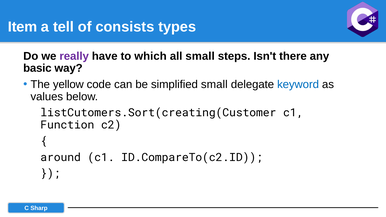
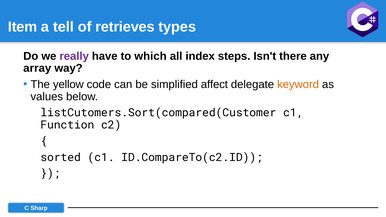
consists: consists -> retrieves
all small: small -> index
basic: basic -> array
simplified small: small -> affect
keyword colour: blue -> orange
listCutomers.Sort(creating(Customer: listCutomers.Sort(creating(Customer -> listCutomers.Sort(compared(Customer
around: around -> sorted
